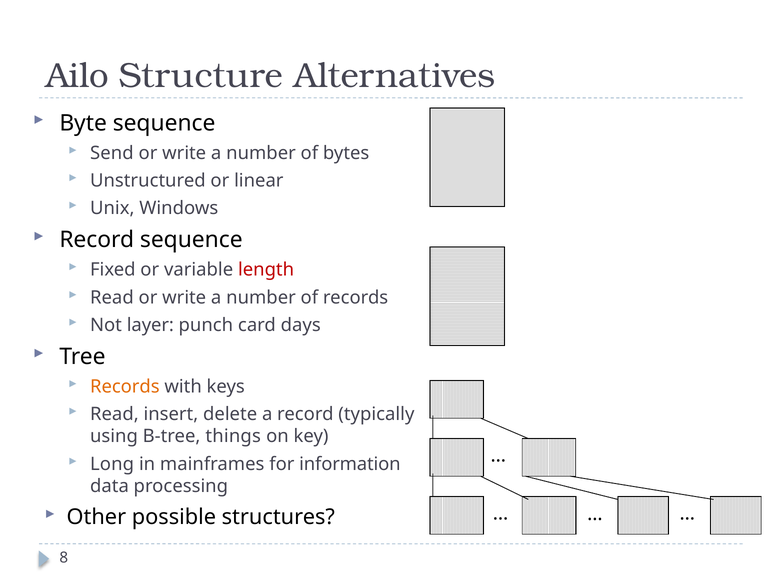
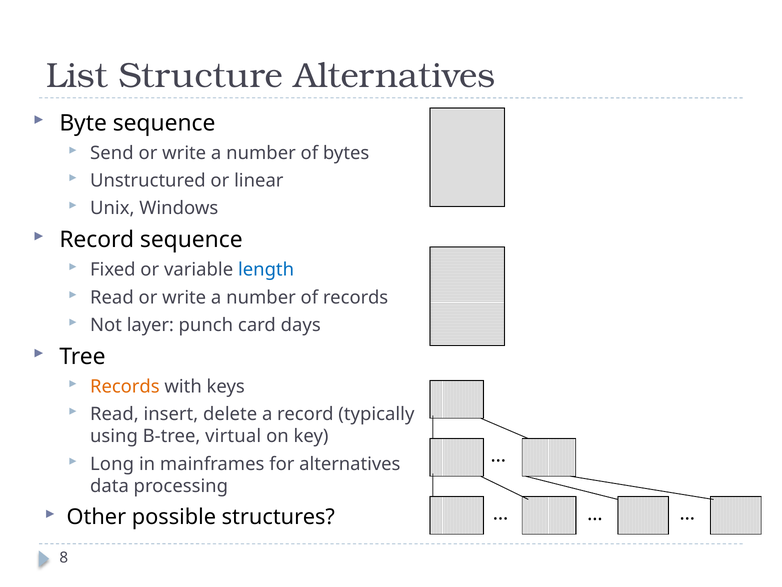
Ailo: Ailo -> List
length colour: red -> blue
things: things -> virtual
for information: information -> alternatives
